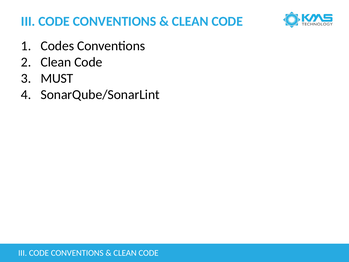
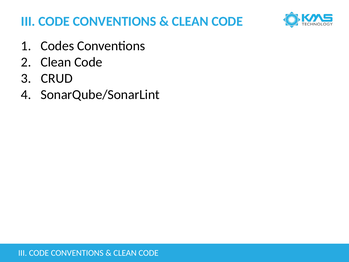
MUST: MUST -> CRUD
